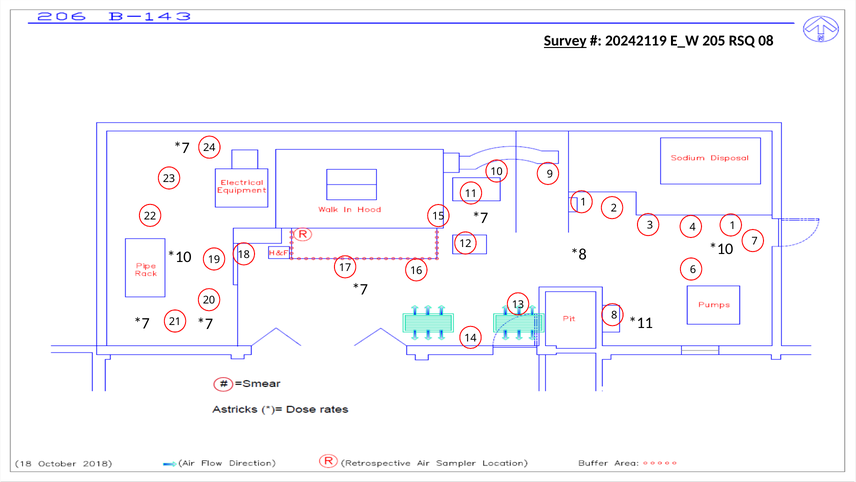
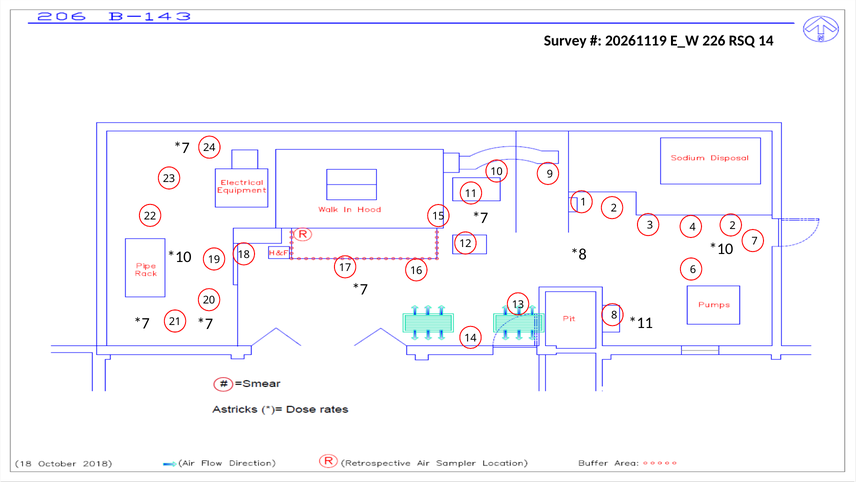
Survey underline: present -> none
20242119: 20242119 -> 20261119
205: 205 -> 226
RSQ 08: 08 -> 14
4 1: 1 -> 2
